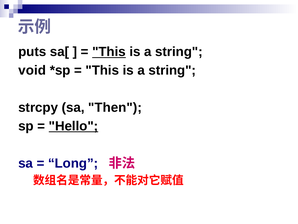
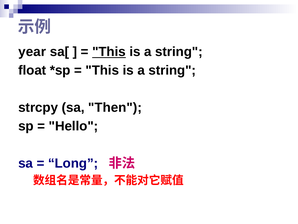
puts: puts -> year
void: void -> float
Hello underline: present -> none
